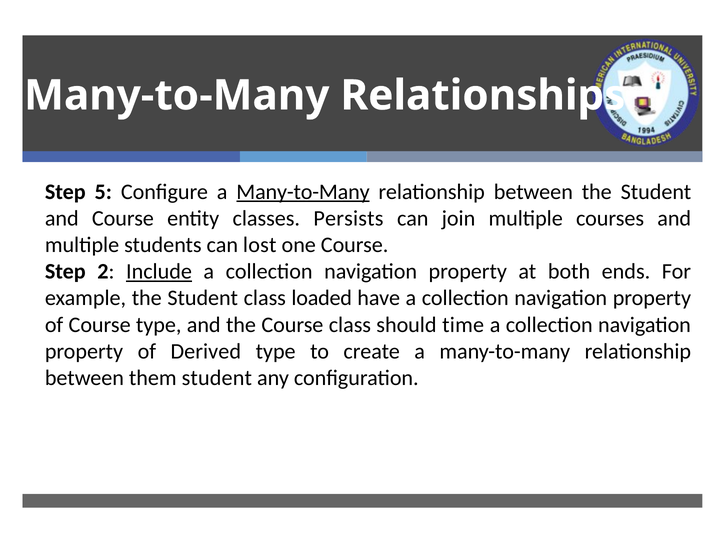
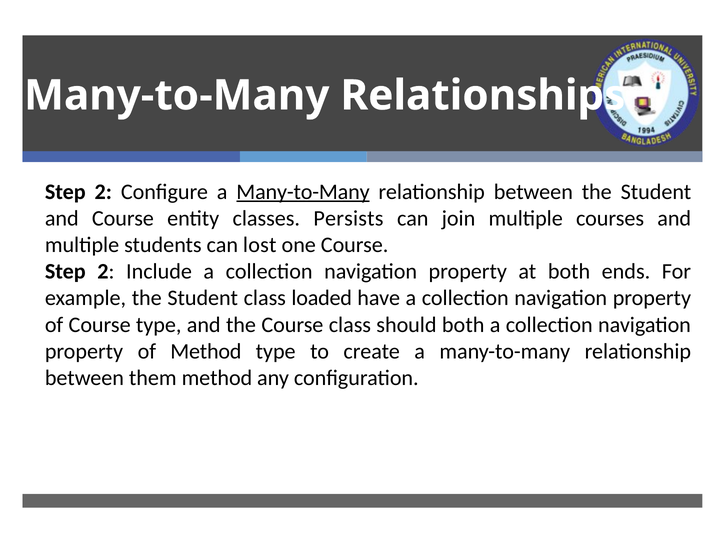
5 at (103, 192): 5 -> 2
Include underline: present -> none
should time: time -> both
of Derived: Derived -> Method
them student: student -> method
